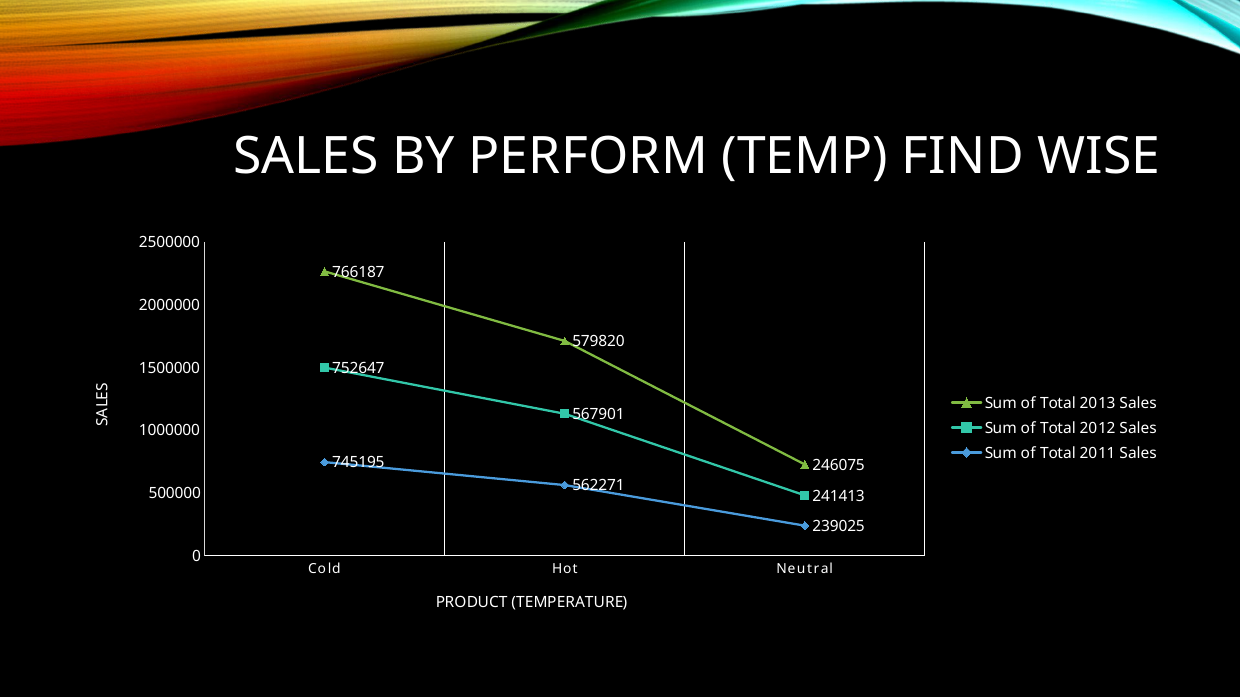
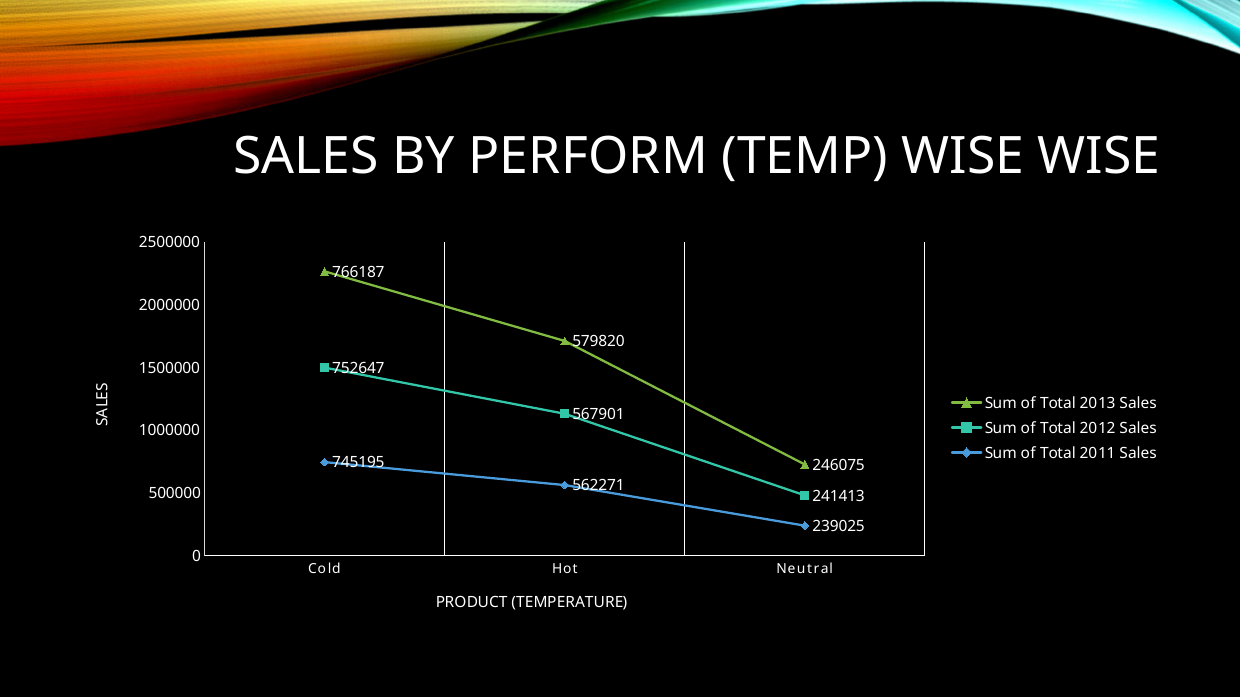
TEMP FIND: FIND -> WISE
